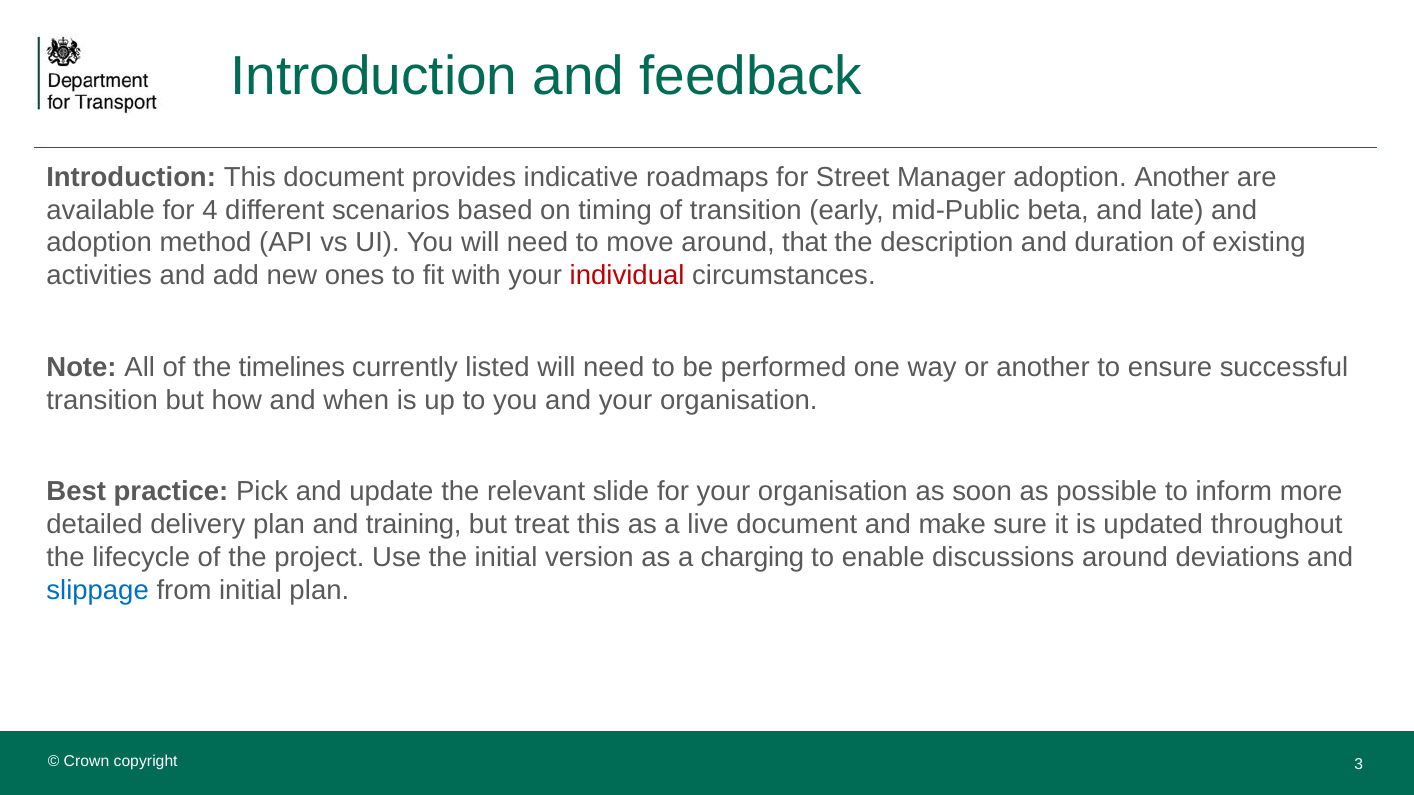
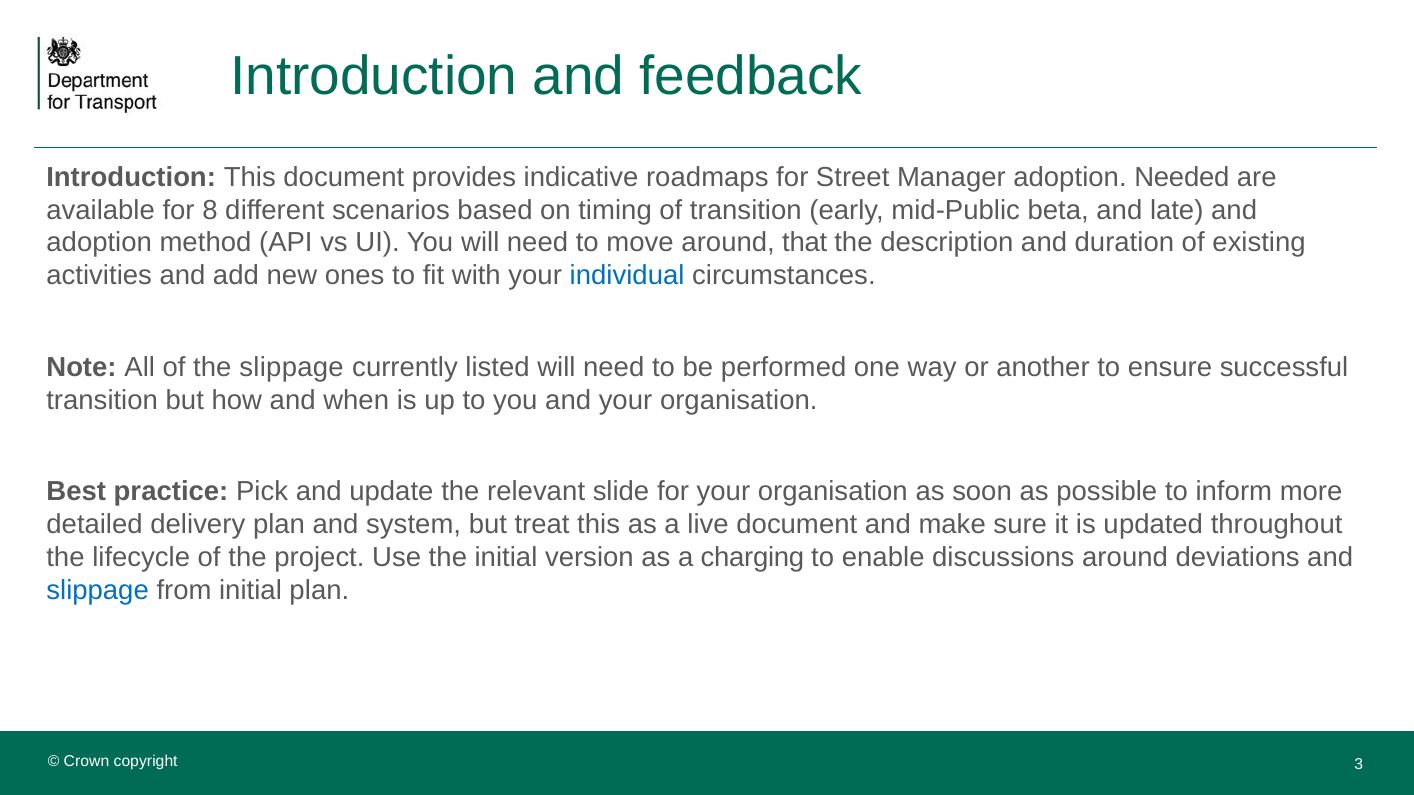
adoption Another: Another -> Needed
4: 4 -> 8
individual colour: red -> blue
the timelines: timelines -> slippage
training: training -> system
